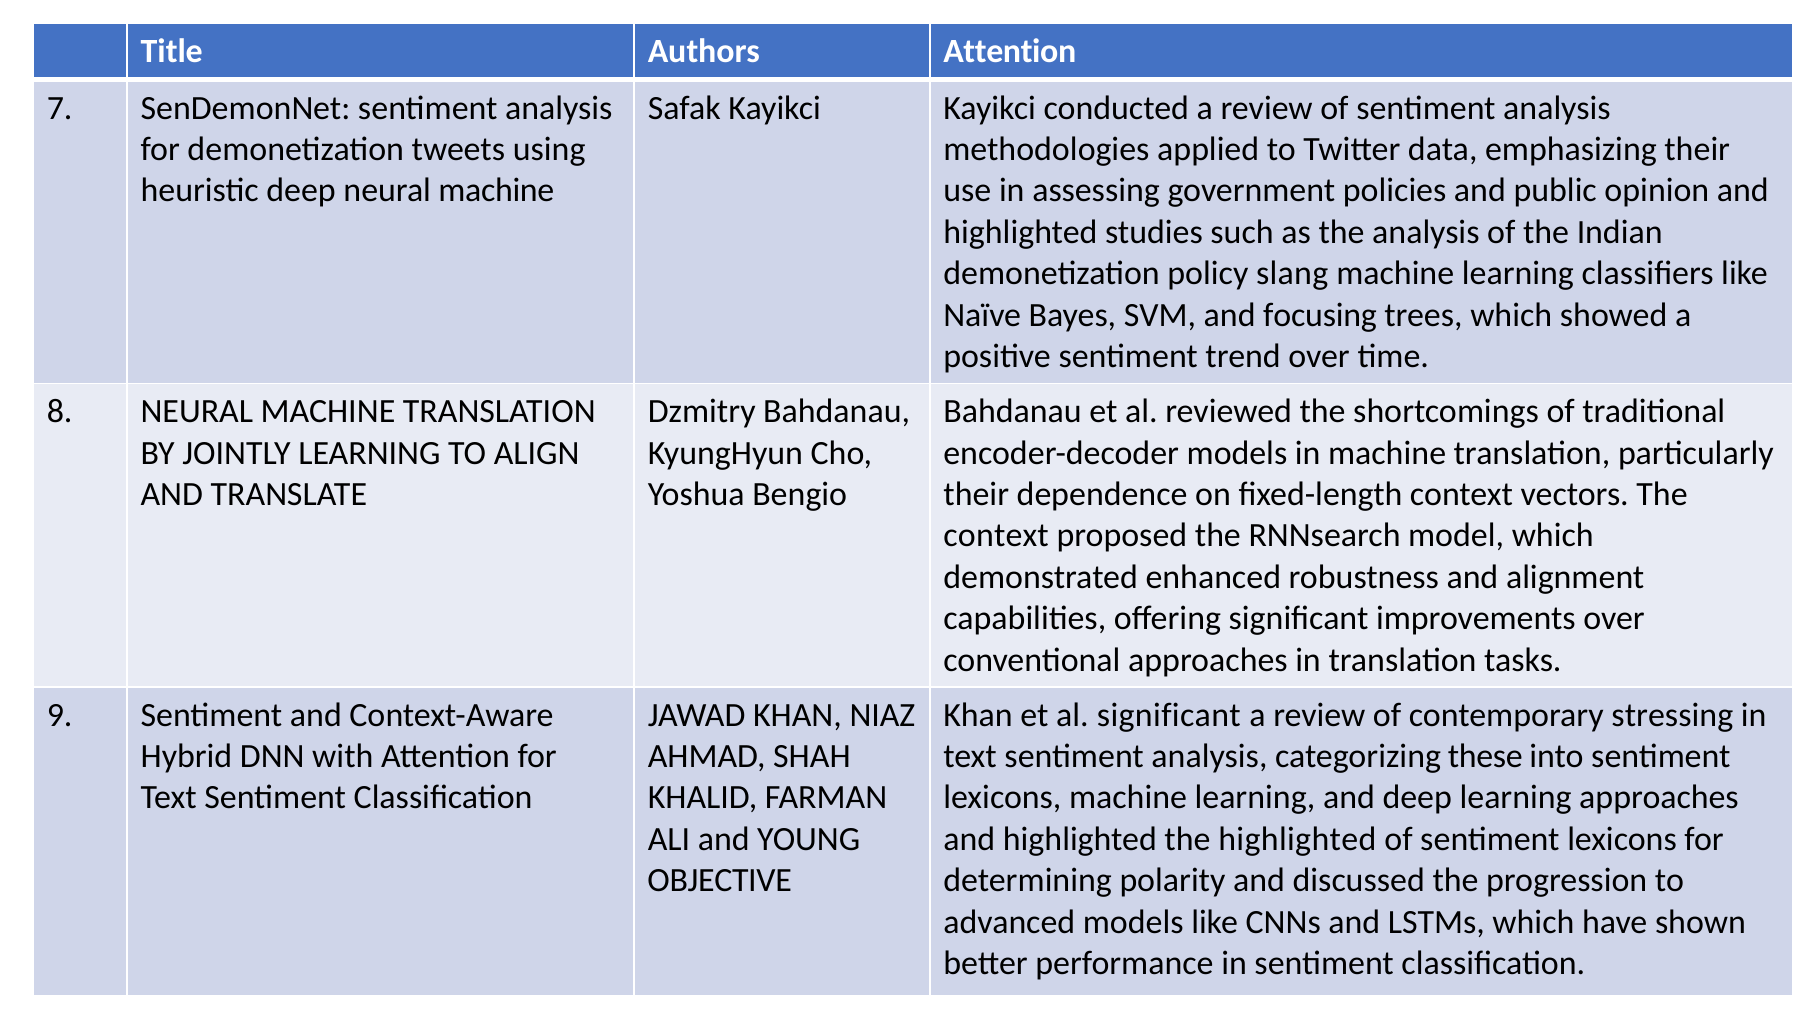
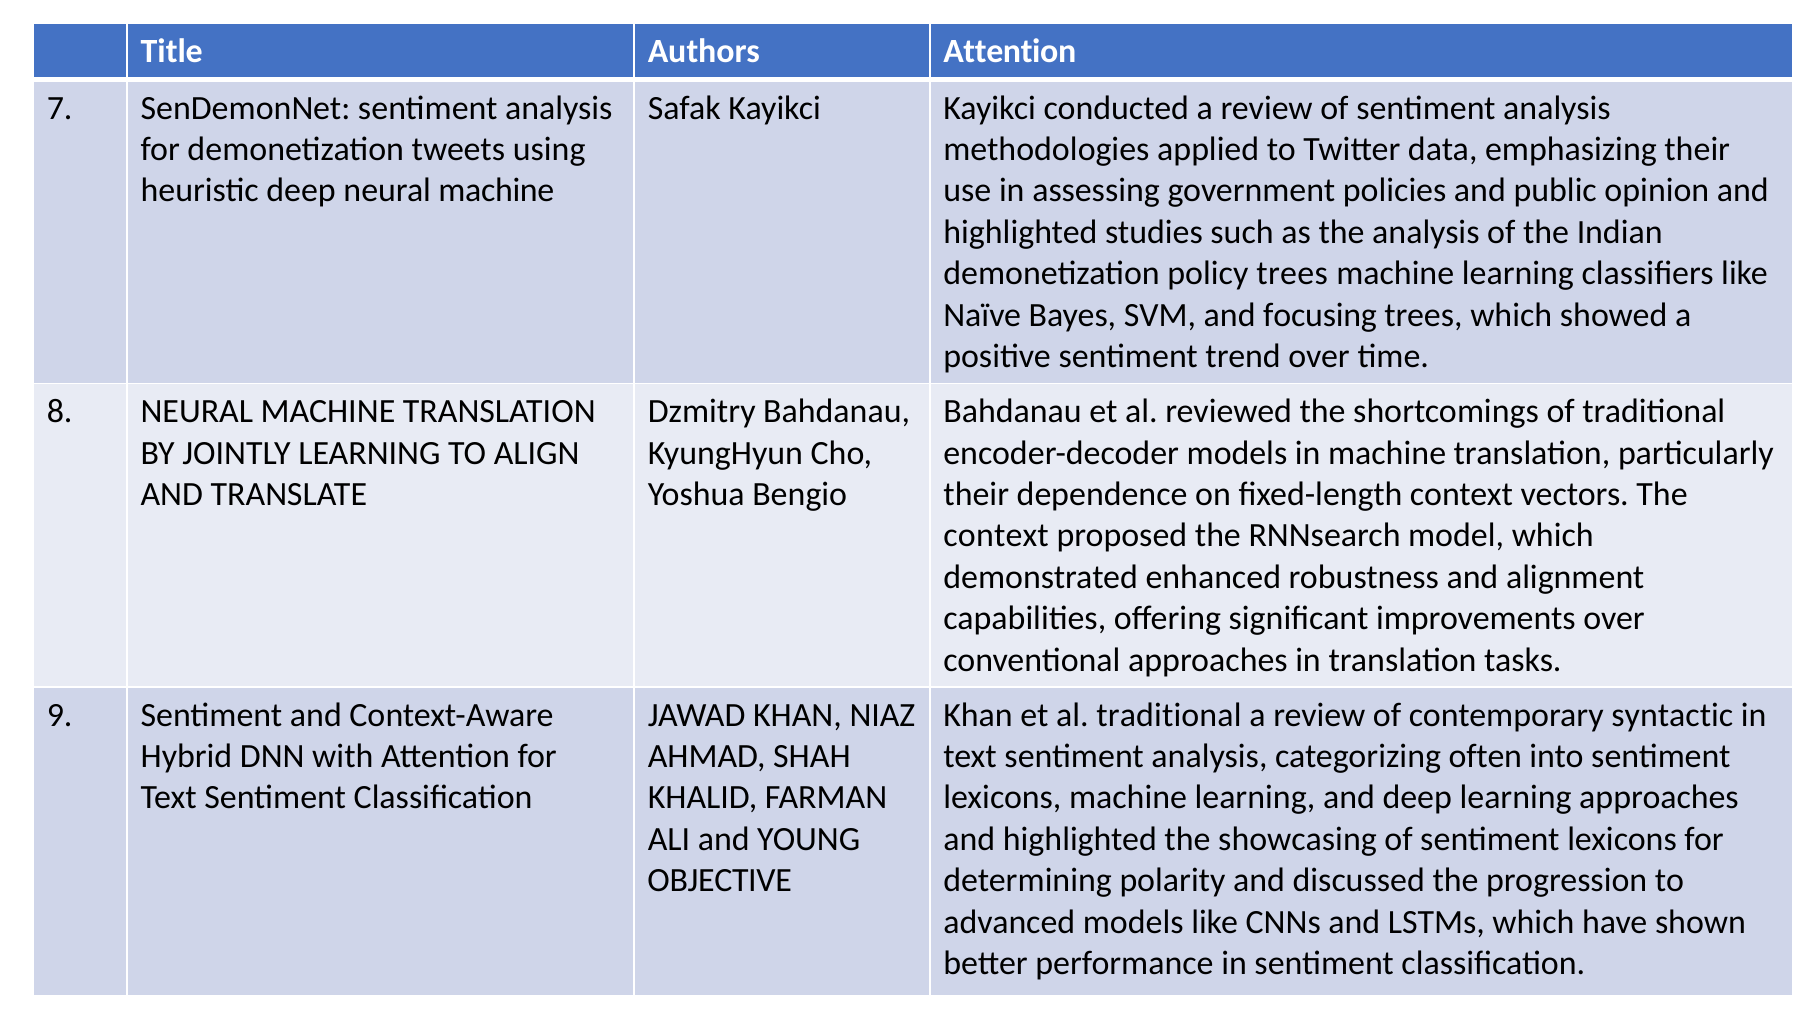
policy slang: slang -> trees
al significant: significant -> traditional
stressing: stressing -> syntactic
these: these -> often
the highlighted: highlighted -> showcasing
